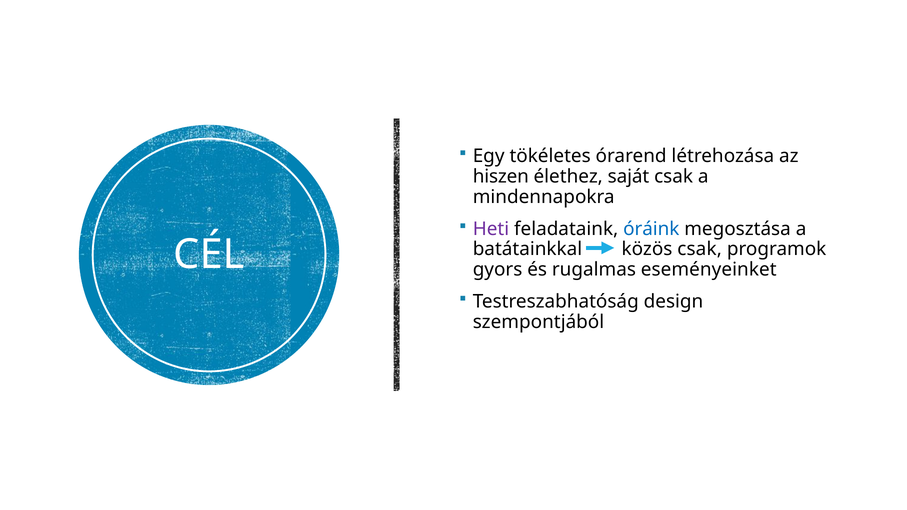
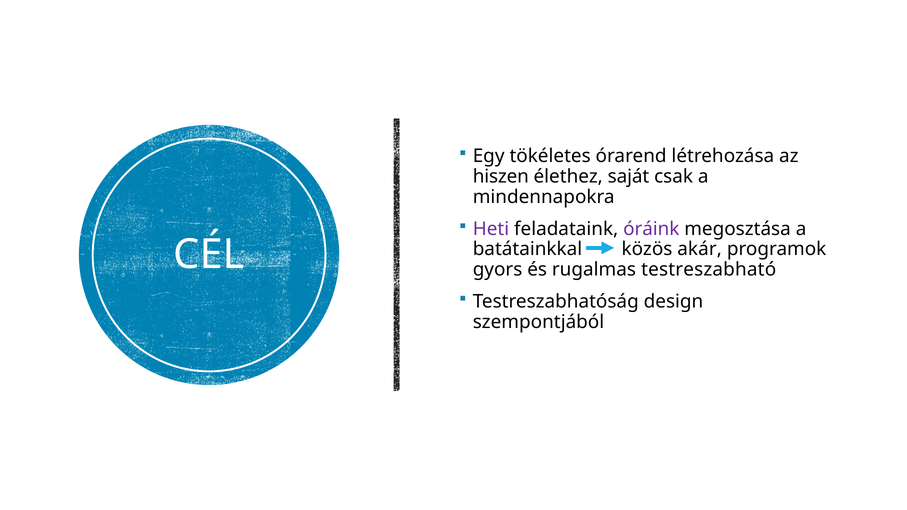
óráink colour: blue -> purple
közös csak: csak -> akár
eseményeinket: eseményeinket -> testreszabható
